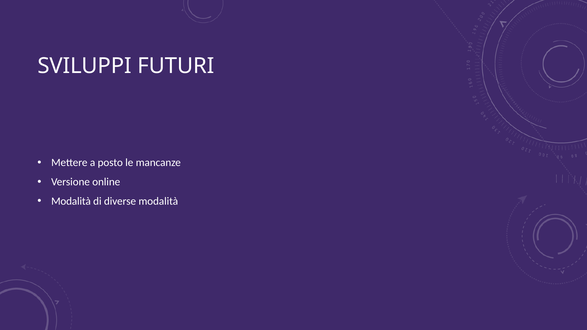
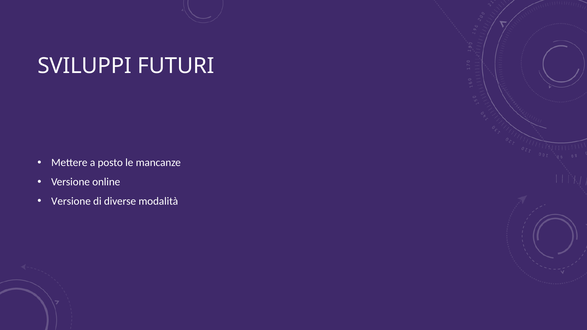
Modalità at (71, 201): Modalità -> Versione
